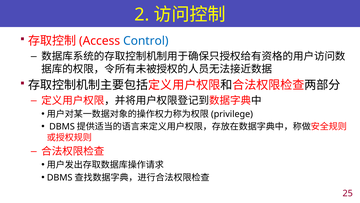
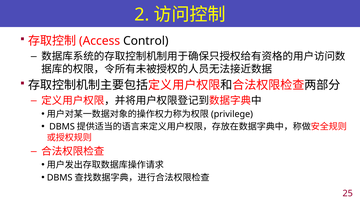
Control colour: blue -> black
